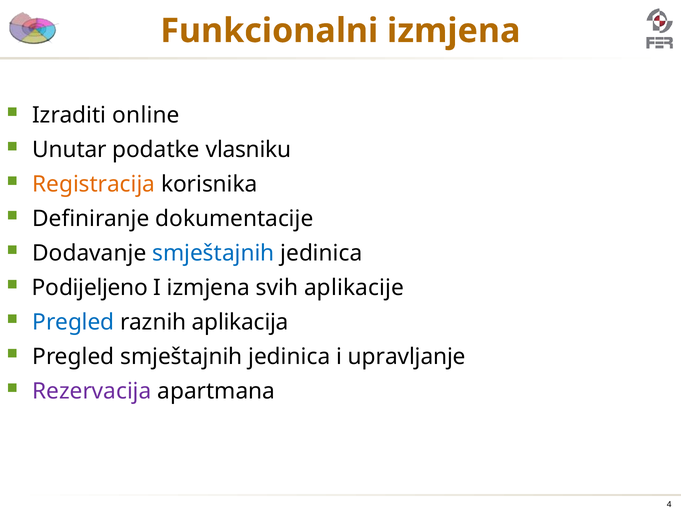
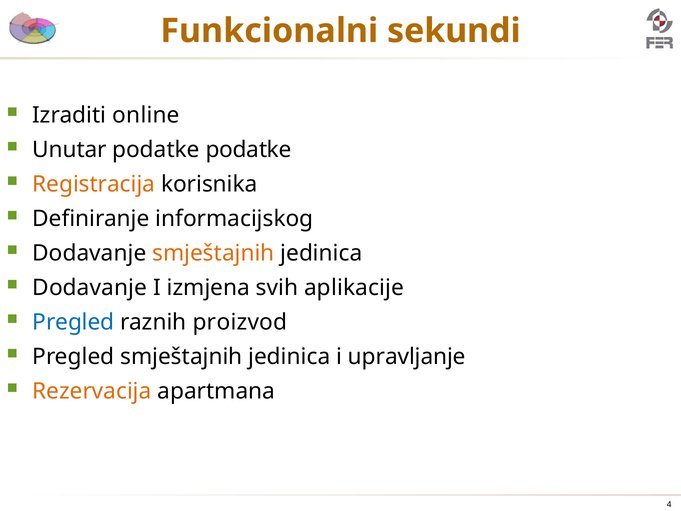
Funkcionalni izmjena: izmjena -> sekundi
podatke vlasniku: vlasniku -> podatke
dokumentacije: dokumentacije -> informacijskog
smještajnih at (213, 253) colour: blue -> orange
Podijeljeno at (90, 288): Podijeljeno -> Dodavanje
aplikacija: aplikacija -> proizvod
Rezervacija colour: purple -> orange
